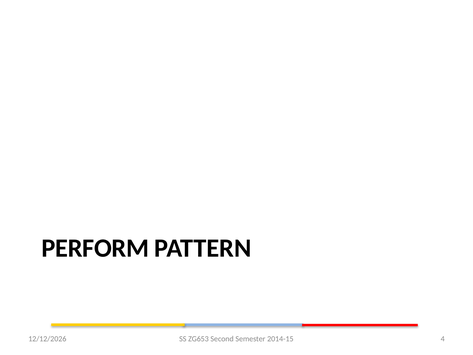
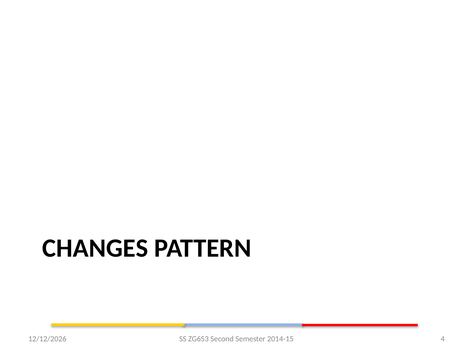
PERFORM: PERFORM -> CHANGES
